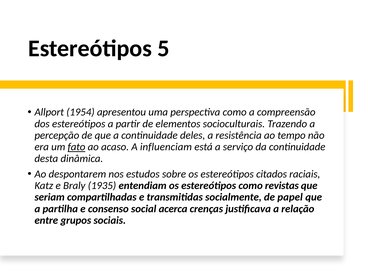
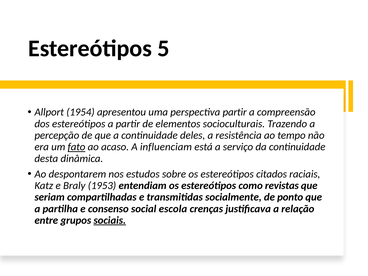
perspectiva como: como -> partir
1935: 1935 -> 1953
papel: papel -> ponto
acerca: acerca -> escola
sociais underline: none -> present
